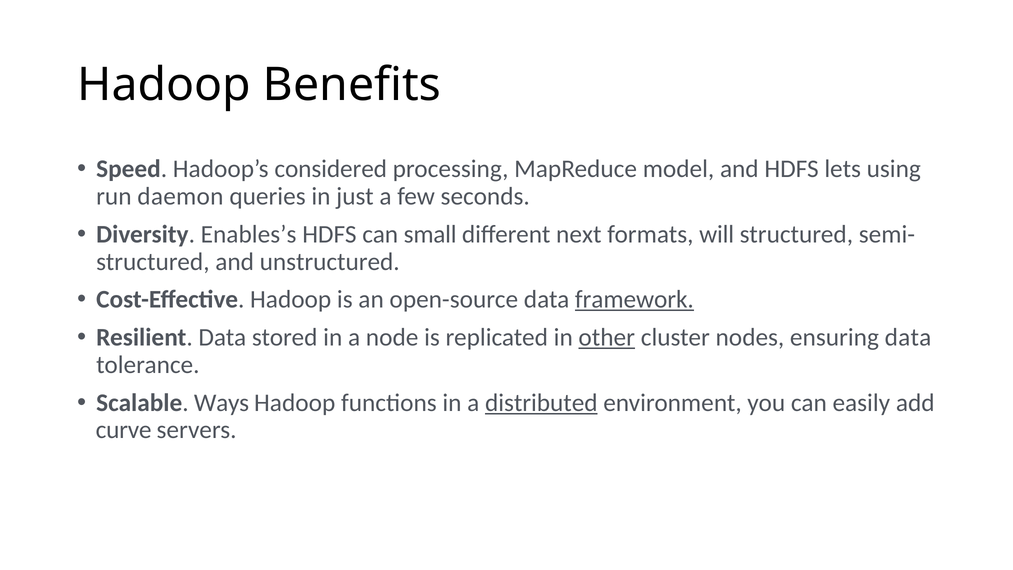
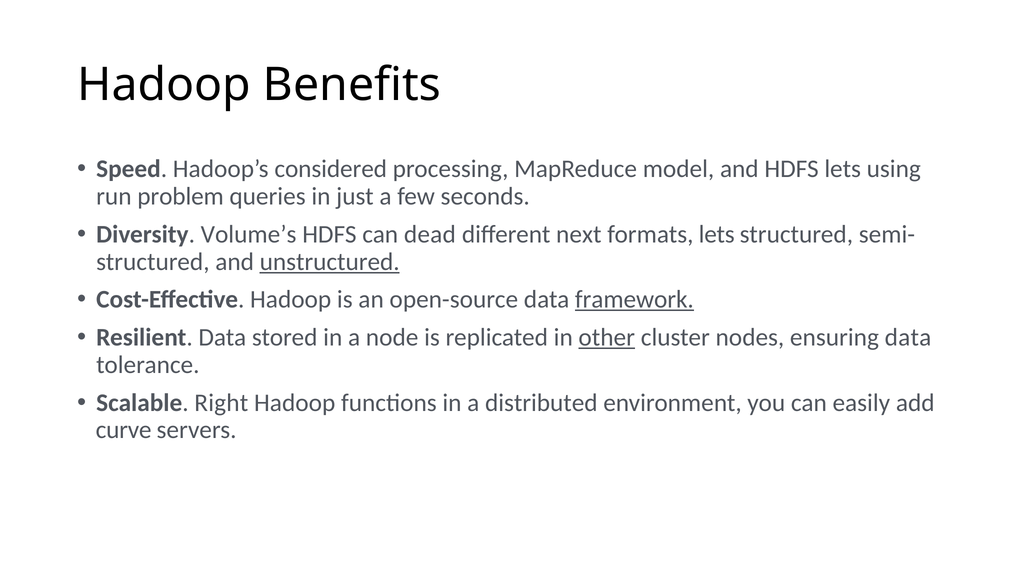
daemon: daemon -> problem
Enables’s: Enables’s -> Volume’s
small: small -> dead
formats will: will -> lets
unstructured underline: none -> present
Ways: Ways -> Right
distributed underline: present -> none
